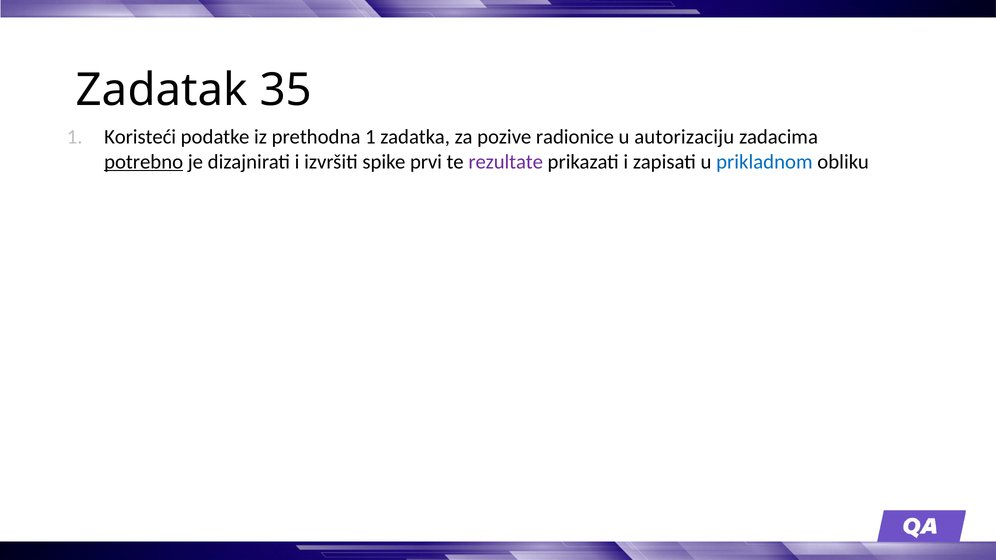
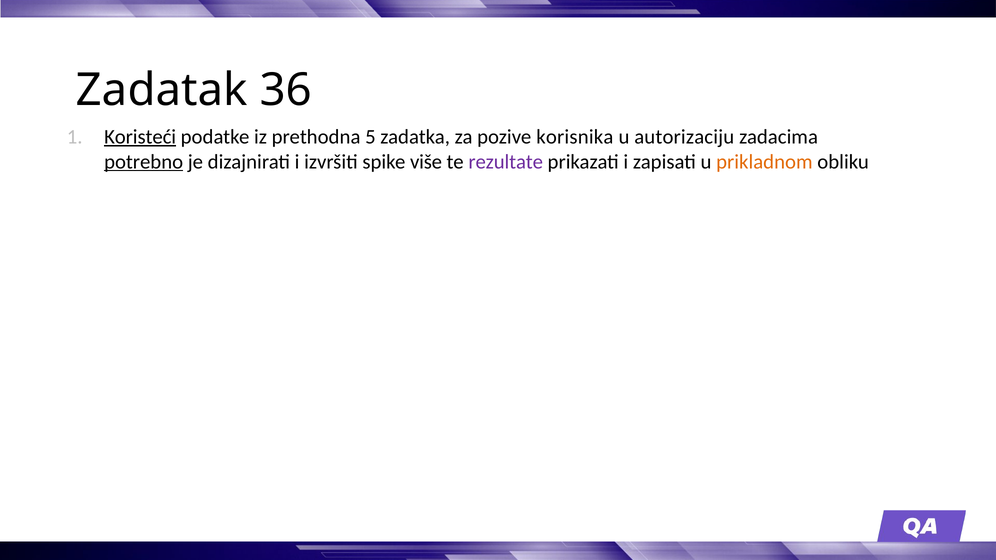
35: 35 -> 36
Koristeći underline: none -> present
prethodna 1: 1 -> 5
radionice: radionice -> korisnika
prvi: prvi -> više
prikladnom colour: blue -> orange
